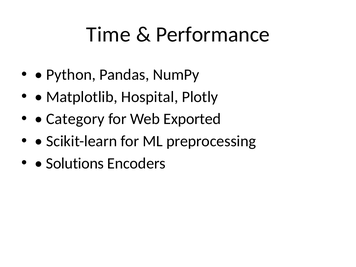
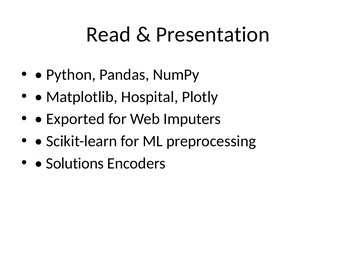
Time: Time -> Read
Performance: Performance -> Presentation
Category: Category -> Exported
Exported: Exported -> Imputers
